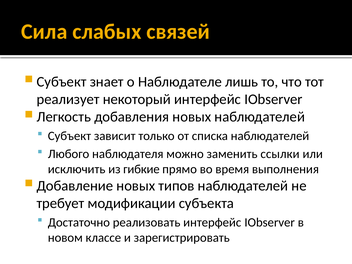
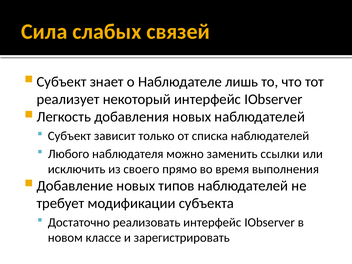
гибкие: гибкие -> своего
